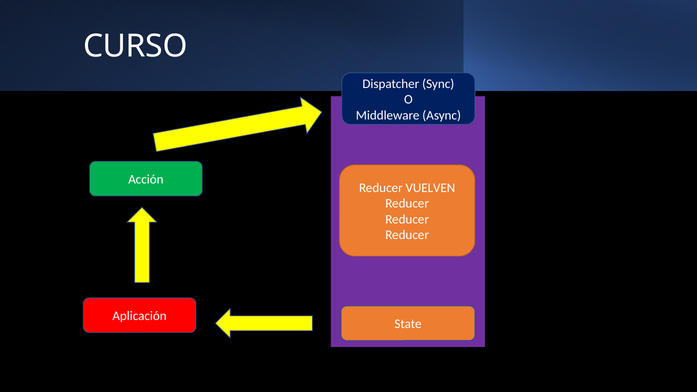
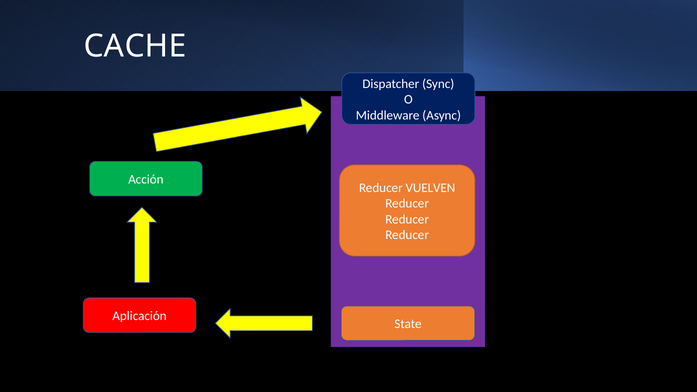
CURSO: CURSO -> CACHE
